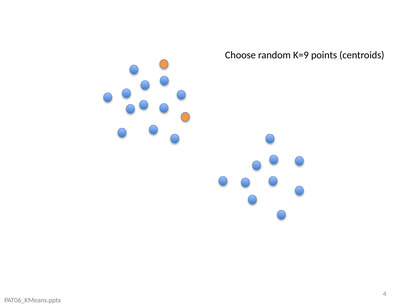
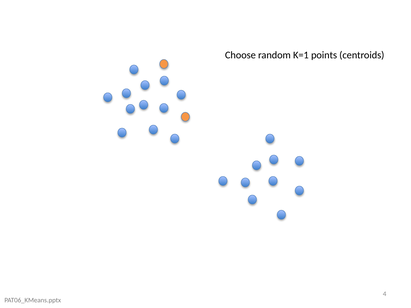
K=9: K=9 -> K=1
